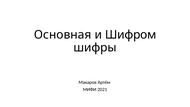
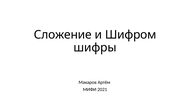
Основная: Основная -> Сложение
